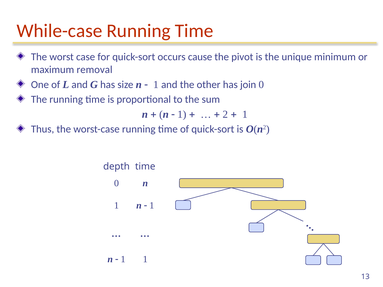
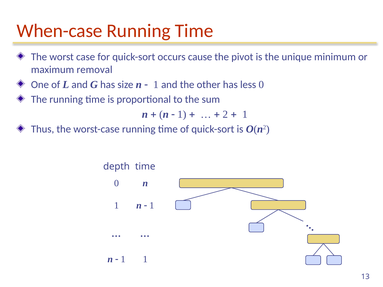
While-case: While-case -> When-case
join: join -> less
